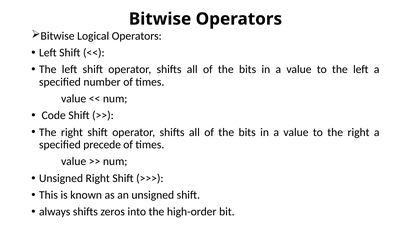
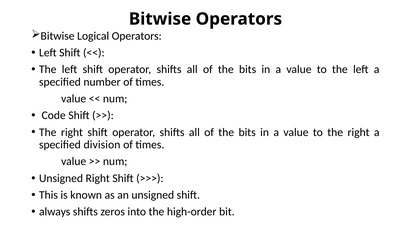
precede: precede -> division
